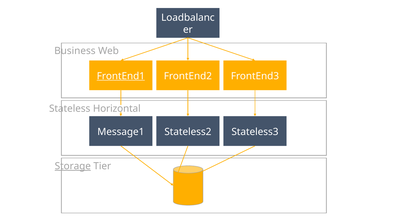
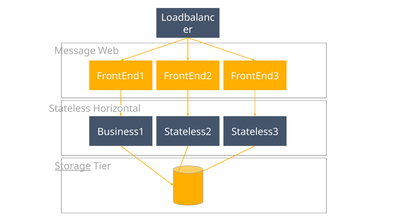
Business: Business -> Message
FrontEnd1 underline: present -> none
Message1: Message1 -> Business1
